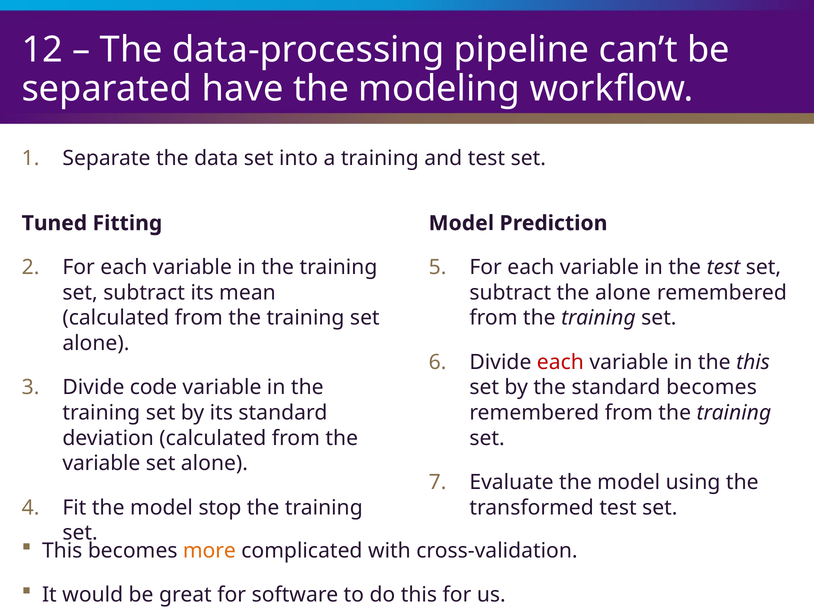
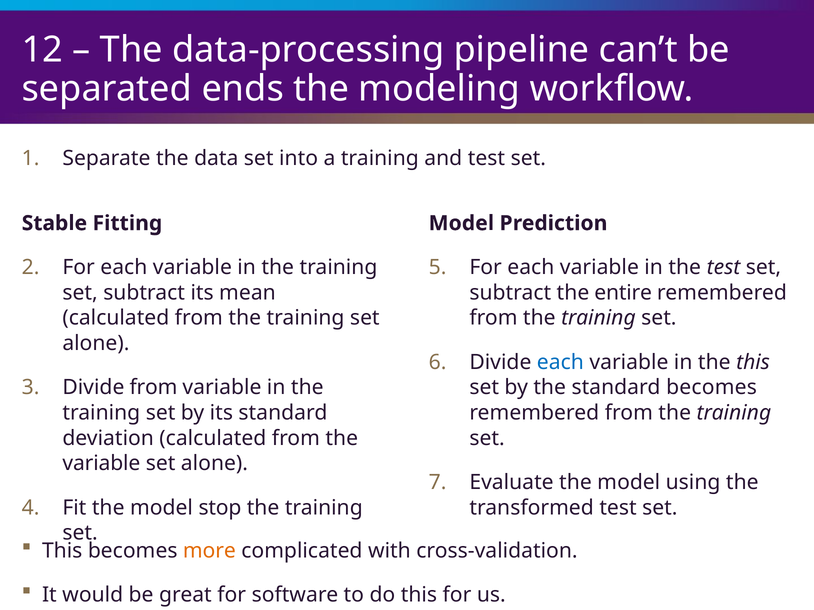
have: have -> ends
Tuned: Tuned -> Stable
the alone: alone -> entire
each at (560, 362) colour: red -> blue
Divide code: code -> from
